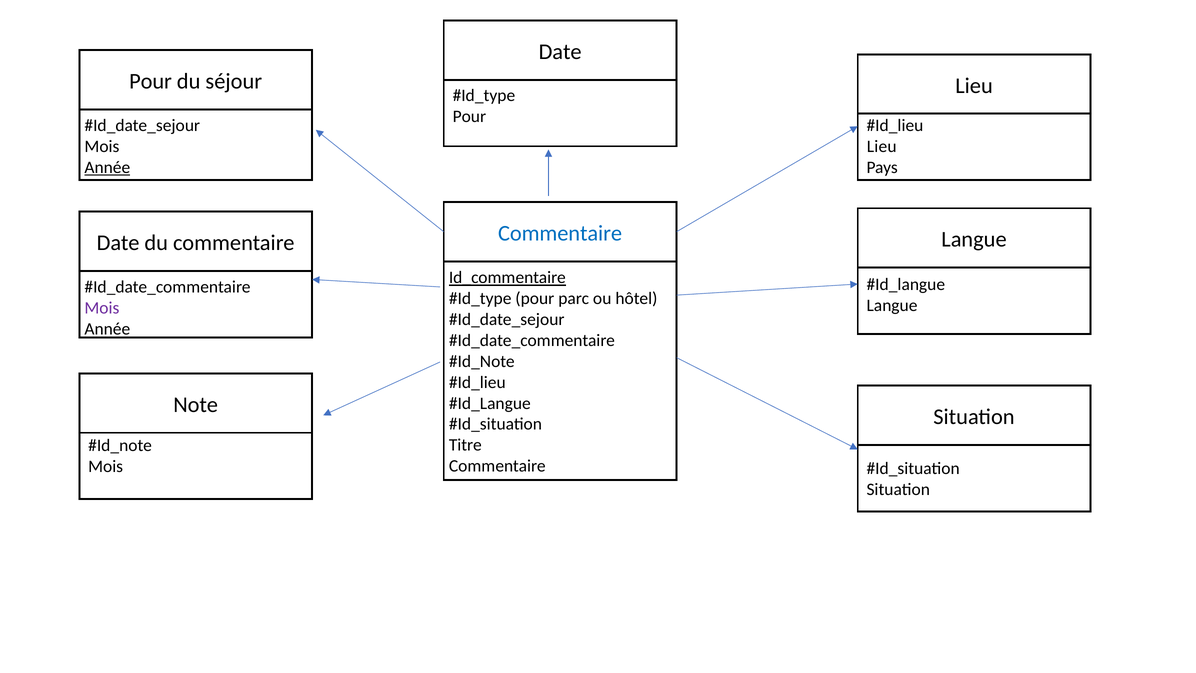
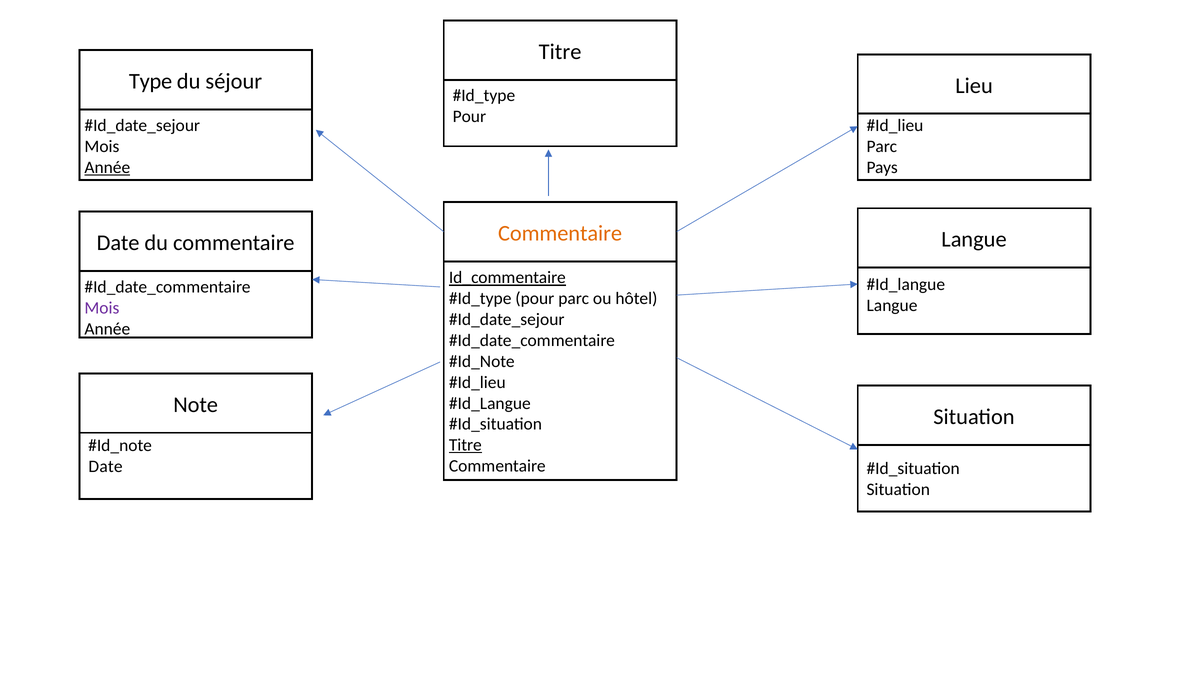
Date at (560, 52): Date -> Titre
Pour at (151, 81): Pour -> Type
Lieu at (882, 146): Lieu -> Parc
Commentaire at (560, 233) colour: blue -> orange
Titre at (465, 445) underline: none -> present
Mois at (106, 466): Mois -> Date
